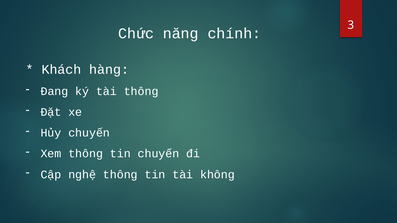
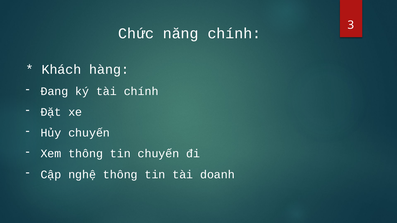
tài thông: thông -> chính
không: không -> doanh
